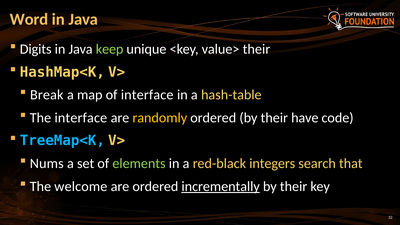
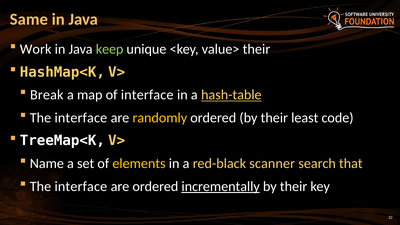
Word: Word -> Same
Digits: Digits -> Work
hash-table underline: none -> present
have: have -> least
TreeMap<K colour: light blue -> white
Nums: Nums -> Name
elements colour: light green -> yellow
integers: integers -> scanner
welcome at (81, 186): welcome -> interface
